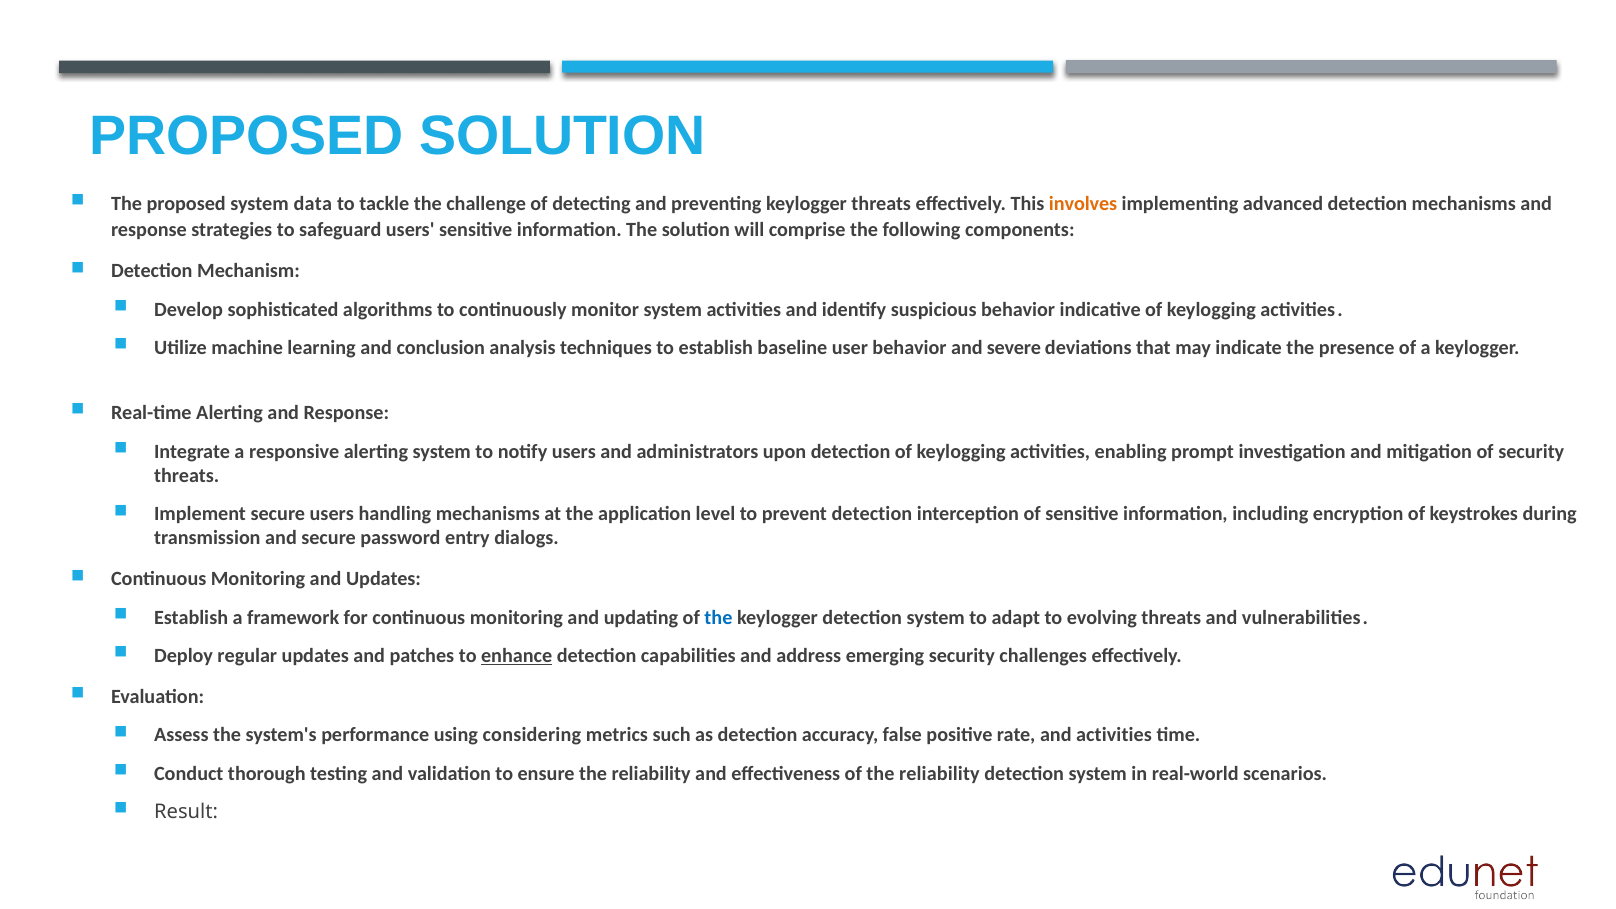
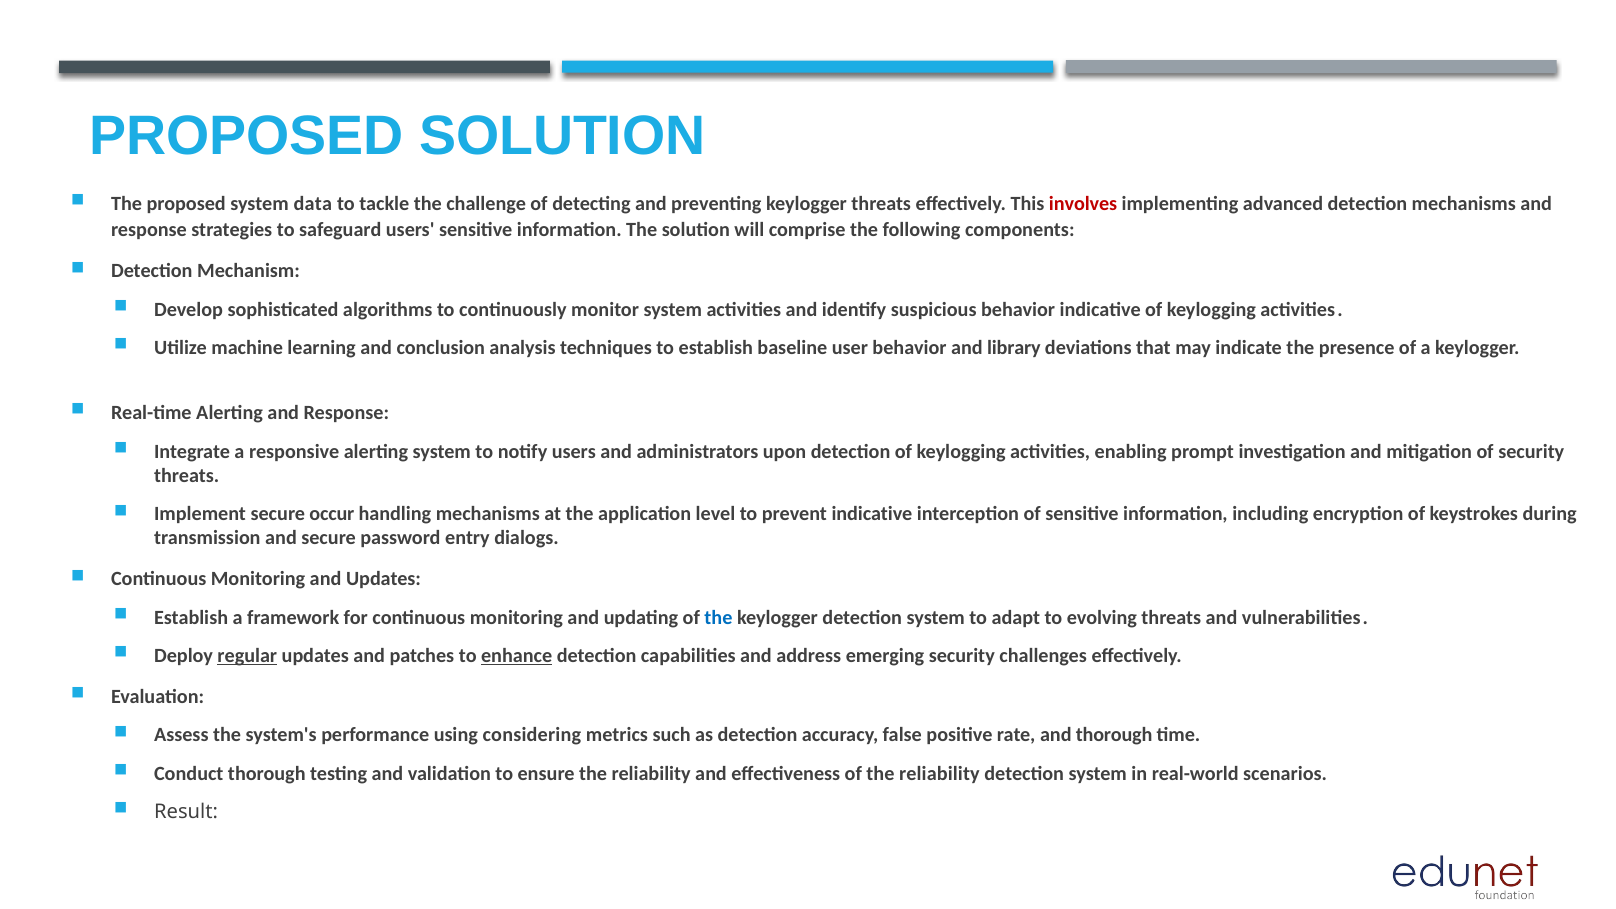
involves colour: orange -> red
severe: severe -> library
secure users: users -> occur
prevent detection: detection -> indicative
regular underline: none -> present
and activities: activities -> thorough
